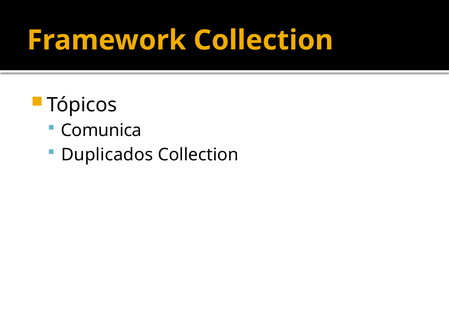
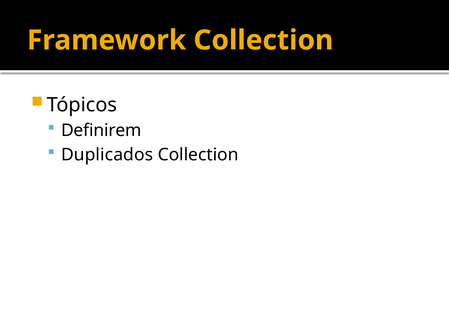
Comunica: Comunica -> Definirem
